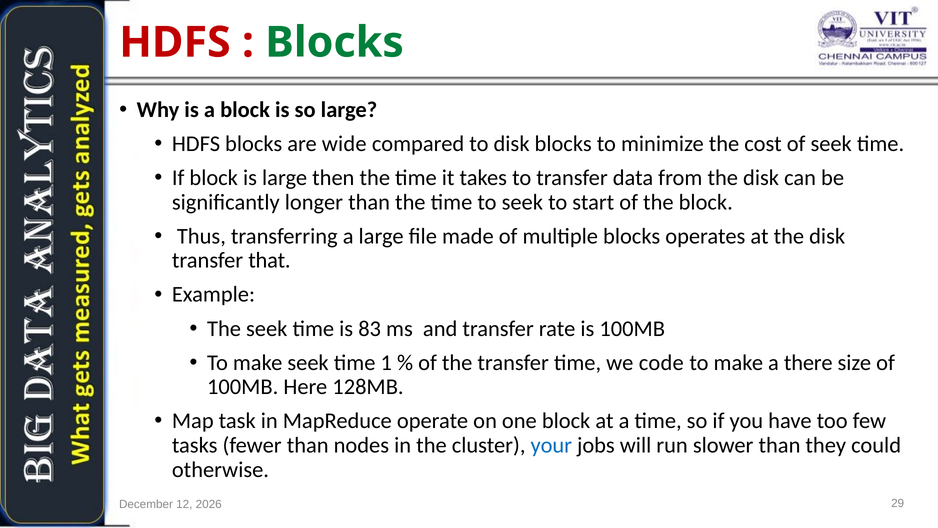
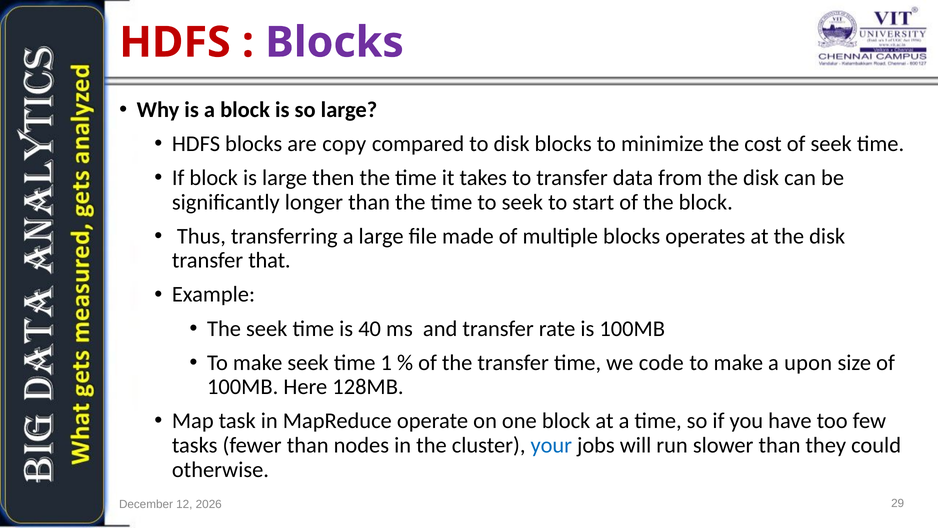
Blocks at (335, 42) colour: green -> purple
wide: wide -> copy
83: 83 -> 40
there: there -> upon
